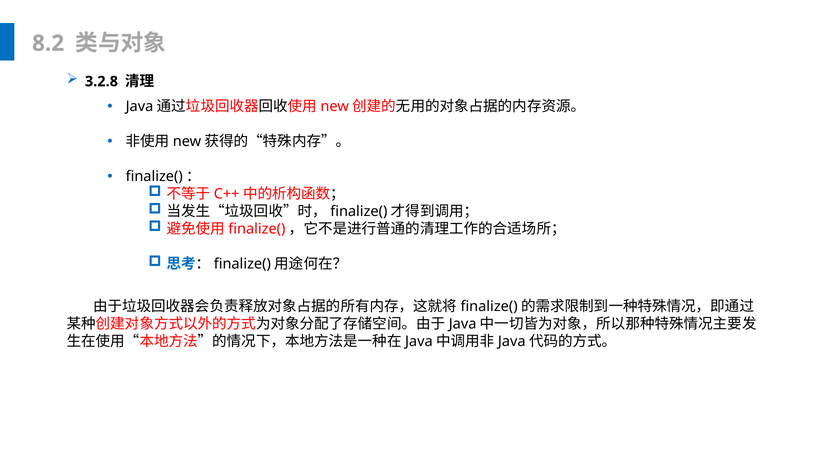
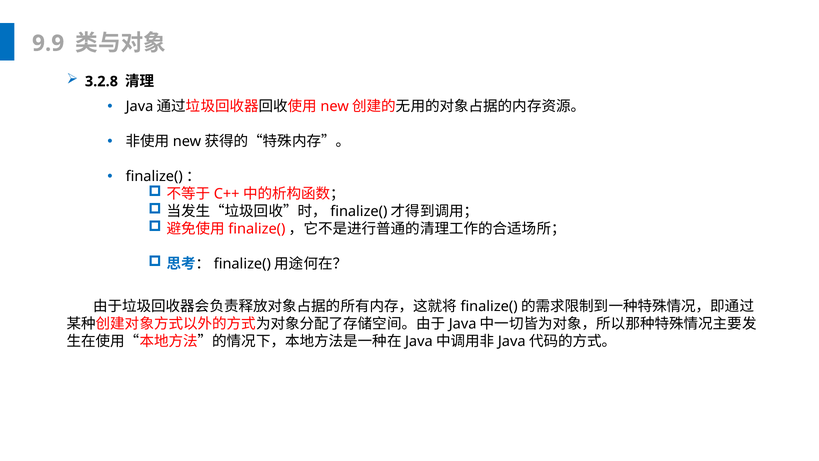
8.2: 8.2 -> 9.9
